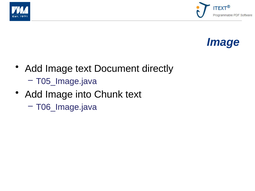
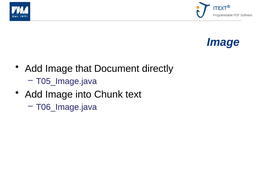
Image text: text -> that
